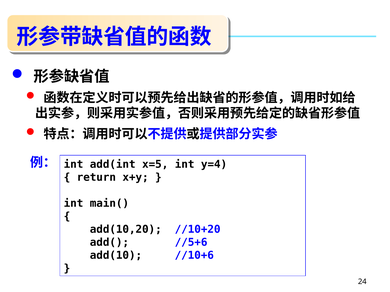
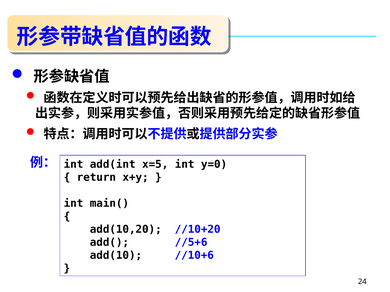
y=4: y=4 -> y=0
